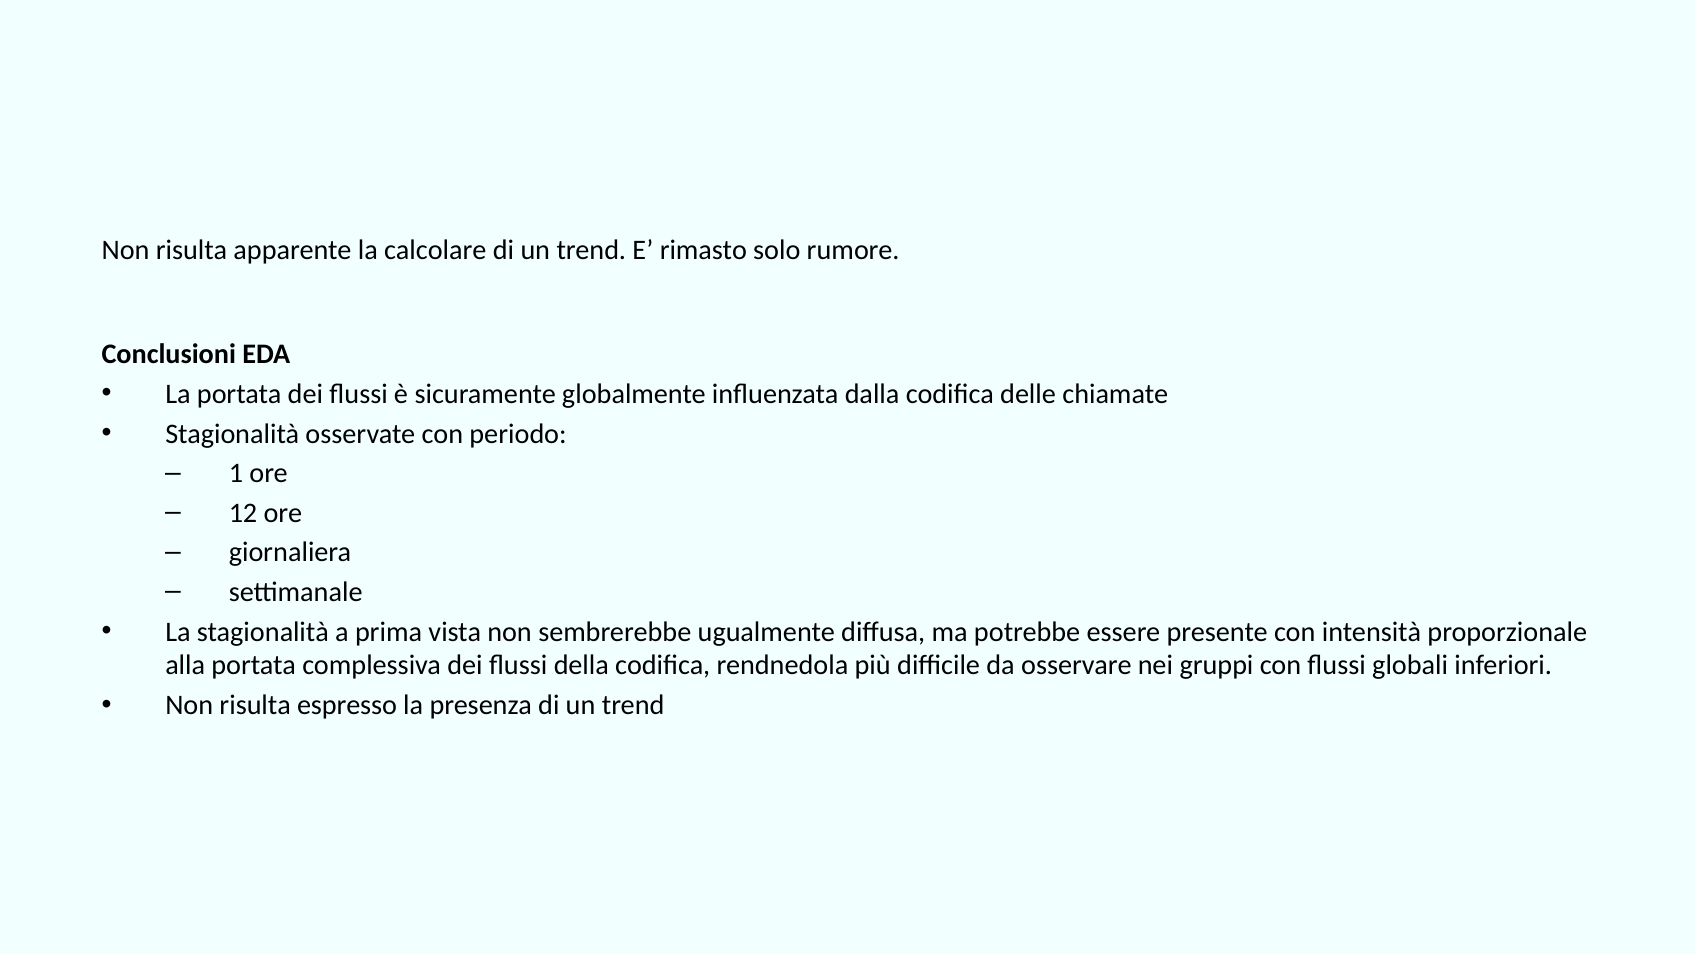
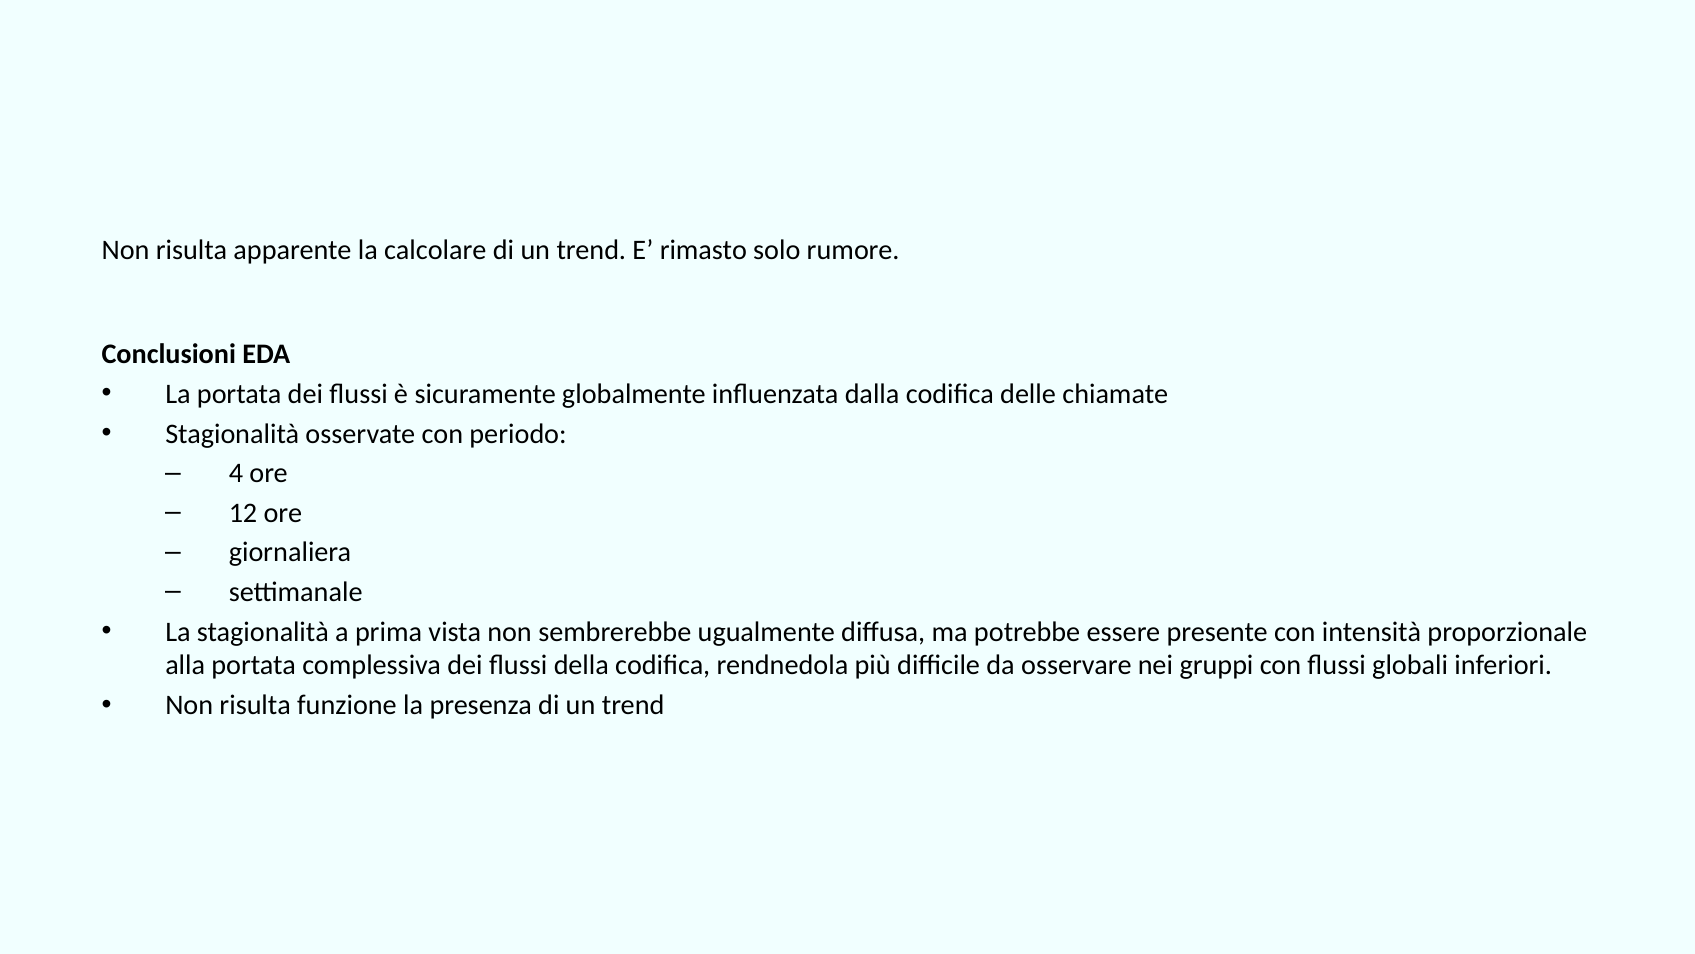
1: 1 -> 4
espresso: espresso -> funzione
